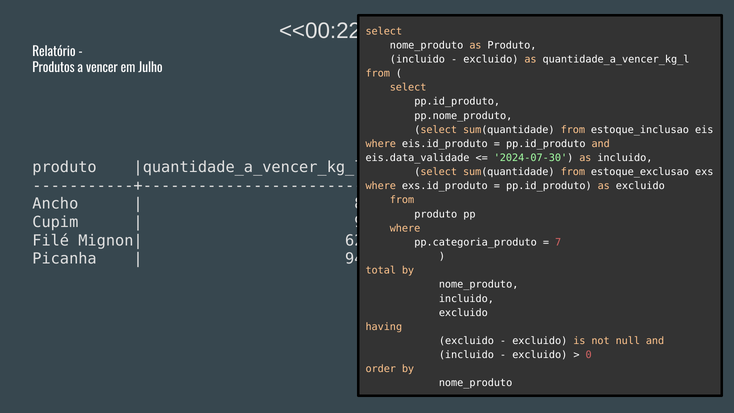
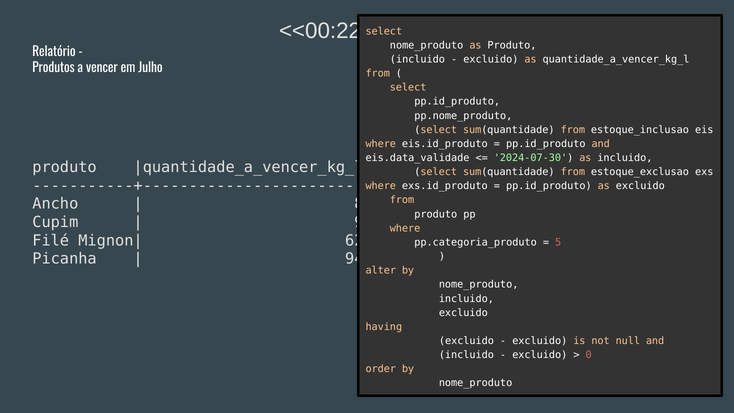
7: 7 -> 5
total: total -> alter
